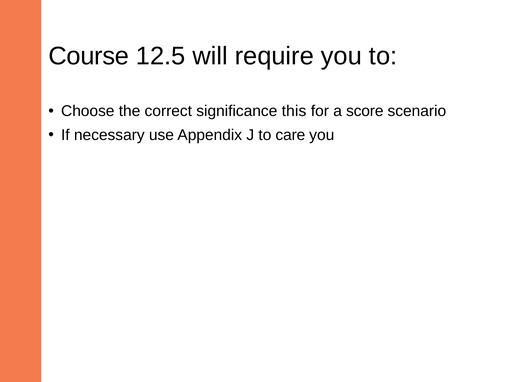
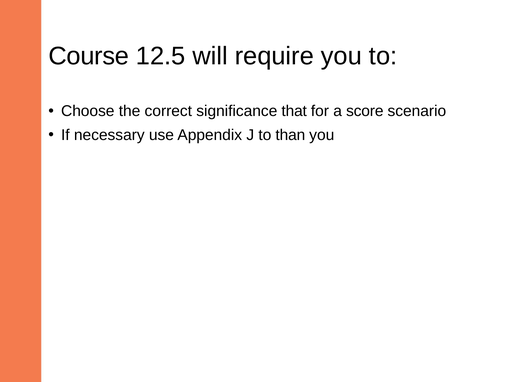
this: this -> that
care: care -> than
